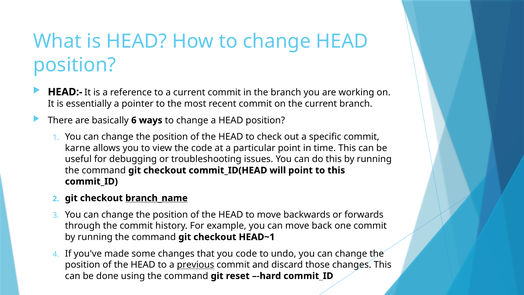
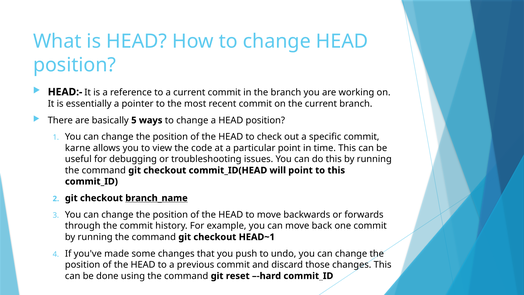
6: 6 -> 5
you code: code -> push
previous underline: present -> none
